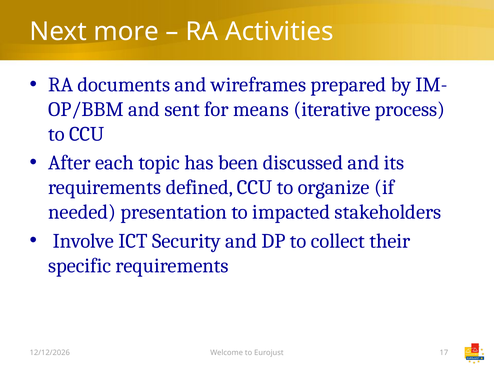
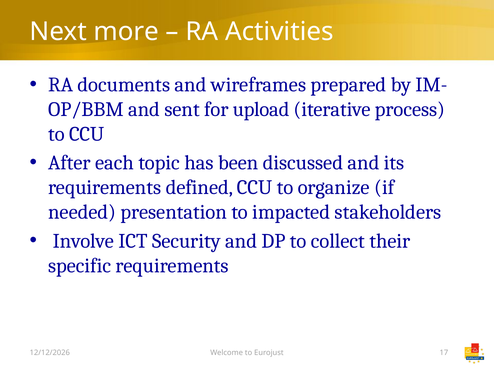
means: means -> upload
